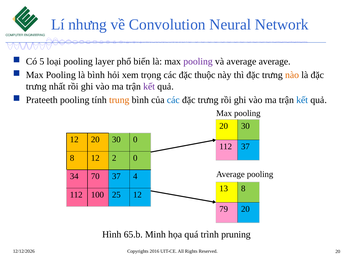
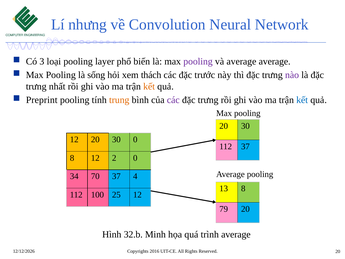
5: 5 -> 3
là bình: bình -> sống
trọng: trọng -> thách
thuộc: thuộc -> trước
nào colour: orange -> purple
kết at (149, 86) colour: purple -> orange
Prateeth: Prateeth -> Preprint
các at (173, 100) colour: blue -> purple
65.b: 65.b -> 32.b
trình pruning: pruning -> average
